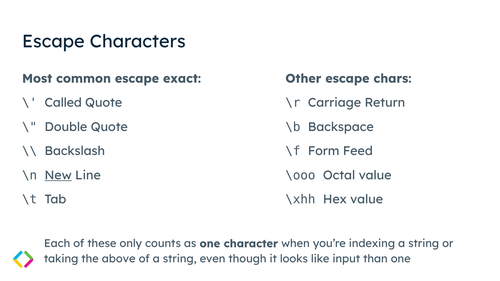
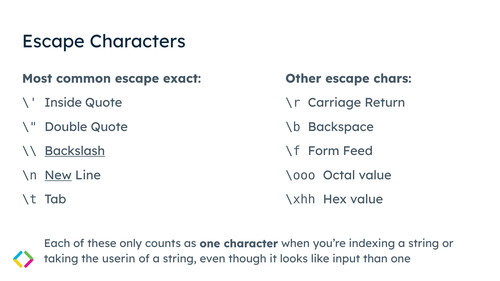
Called: Called -> Inside
Backslash underline: none -> present
above: above -> userin
